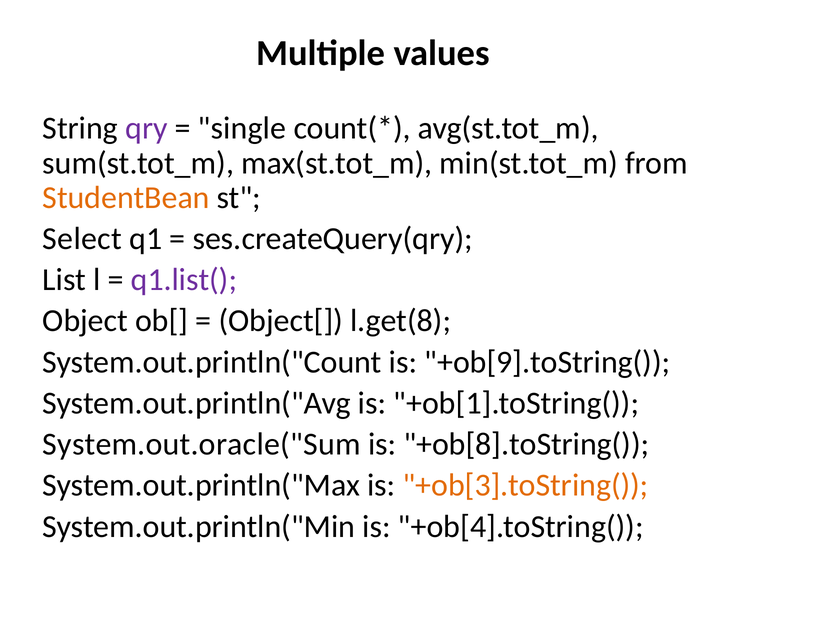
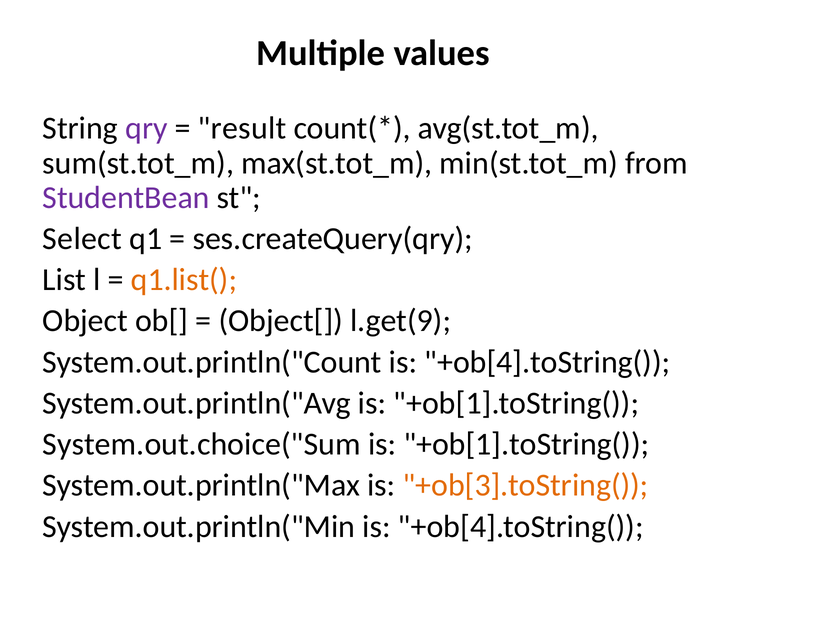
single: single -> result
StudentBean colour: orange -> purple
q1.list( colour: purple -> orange
l.get(8: l.get(8 -> l.get(9
System.out.println("Count is +ob[9].toString(: +ob[9].toString( -> +ob[4].toString(
System.out.oracle("Sum: System.out.oracle("Sum -> System.out.choice("Sum
+ob[8].toString( at (526, 444): +ob[8].toString( -> +ob[1].toString(
